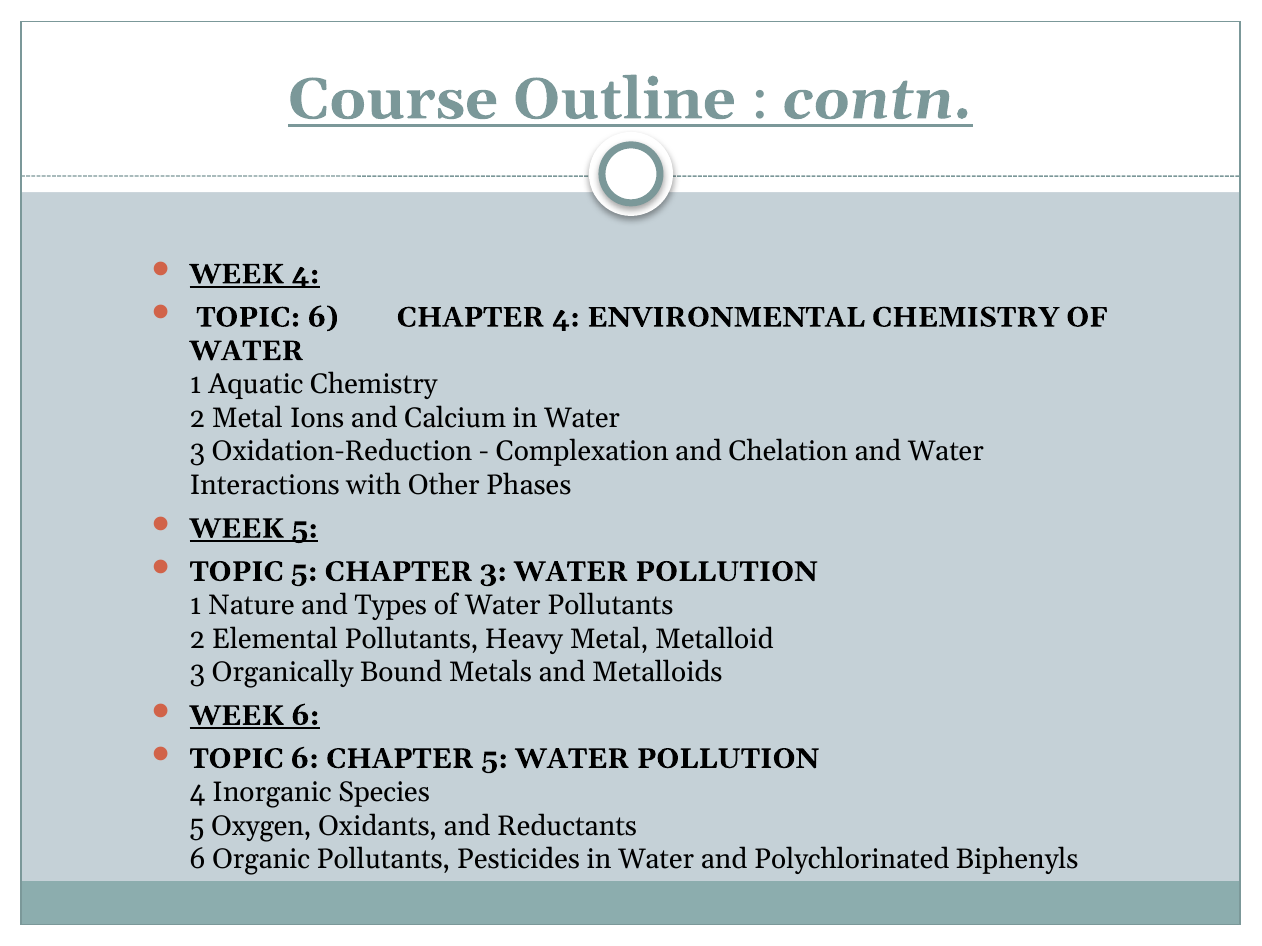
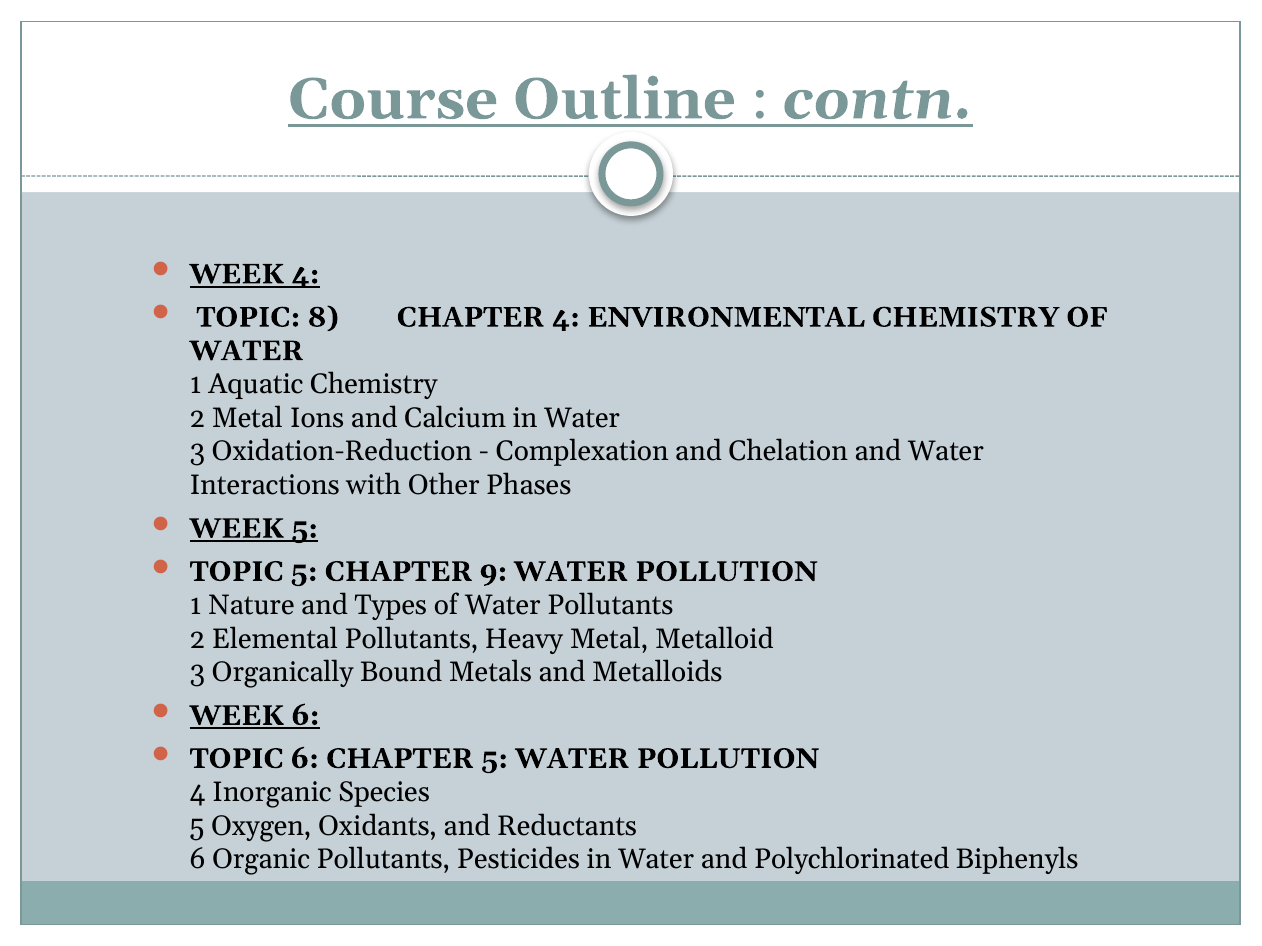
6 at (323, 317): 6 -> 8
CHAPTER 3: 3 -> 9
